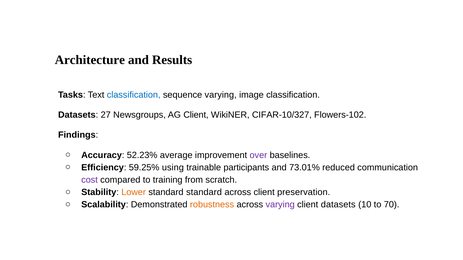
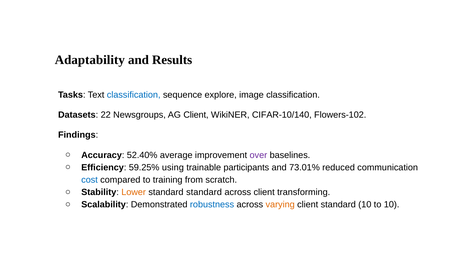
Architecture: Architecture -> Adaptability
sequence varying: varying -> explore
27: 27 -> 22
CIFAR-10/327: CIFAR-10/327 -> CIFAR-10/140
52.23%: 52.23% -> 52.40%
cost colour: purple -> blue
preservation: preservation -> transforming
robustness colour: orange -> blue
varying at (280, 205) colour: purple -> orange
client datasets: datasets -> standard
to 70: 70 -> 10
